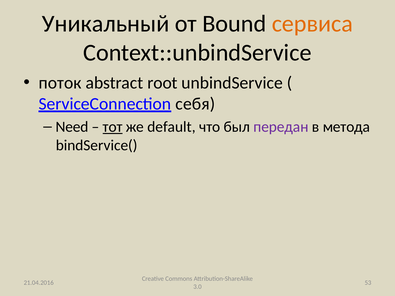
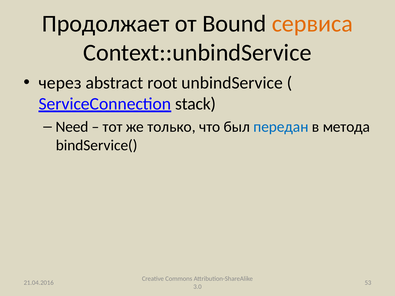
Уникальный: Уникальный -> Продолжает
поток: поток -> через
себя: себя -> stack
тот underline: present -> none
default: default -> только
передан colour: purple -> blue
